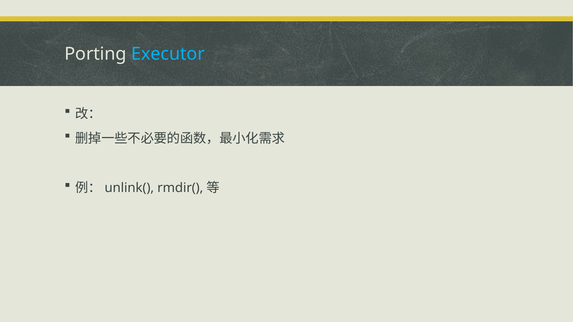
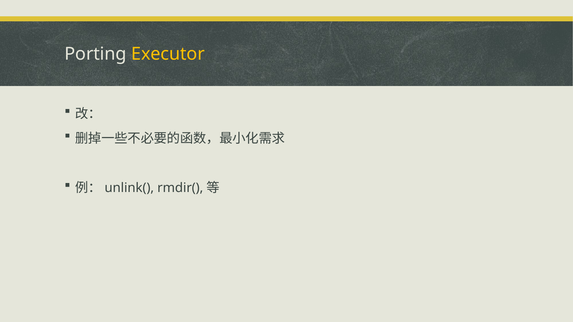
Executor colour: light blue -> yellow
